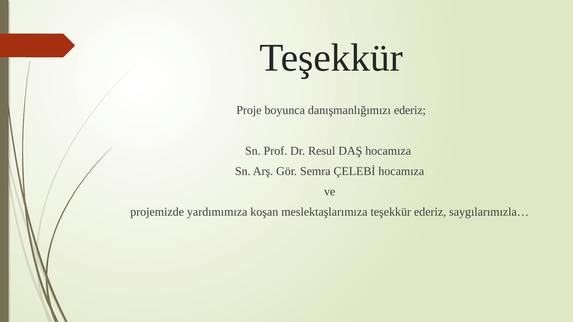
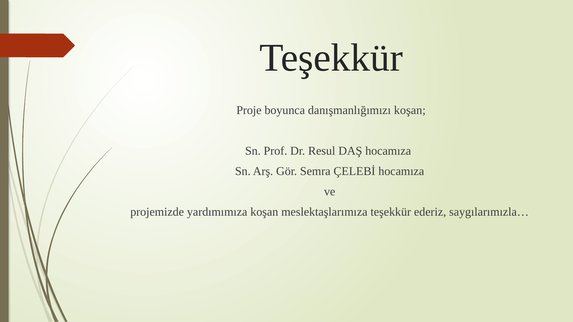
danışmanlığımızı ederiz: ederiz -> koşan
